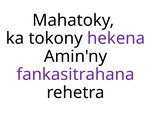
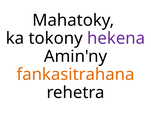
fankasitrahana colour: purple -> orange
